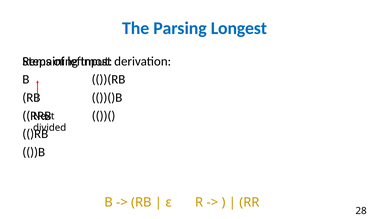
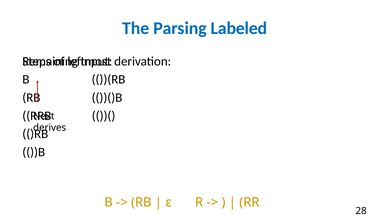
Longest: Longest -> Labeled
divided: divided -> derives
